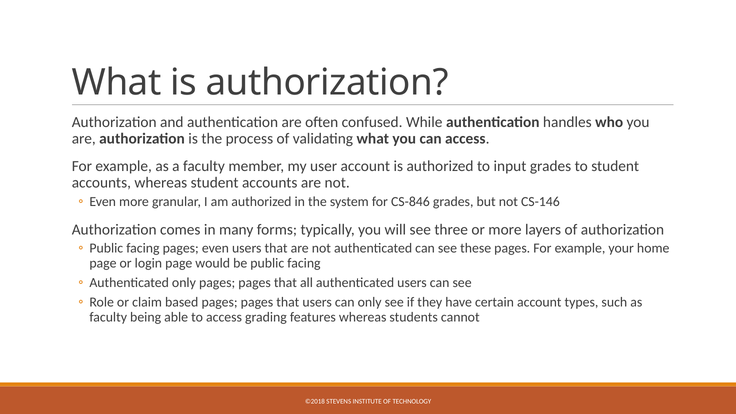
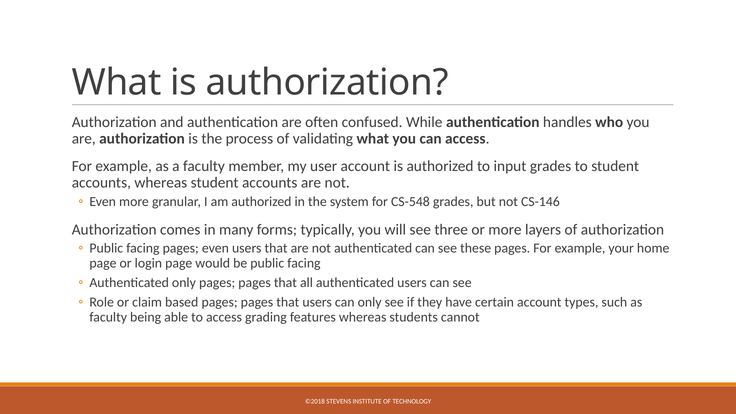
CS-846: CS-846 -> CS-548
